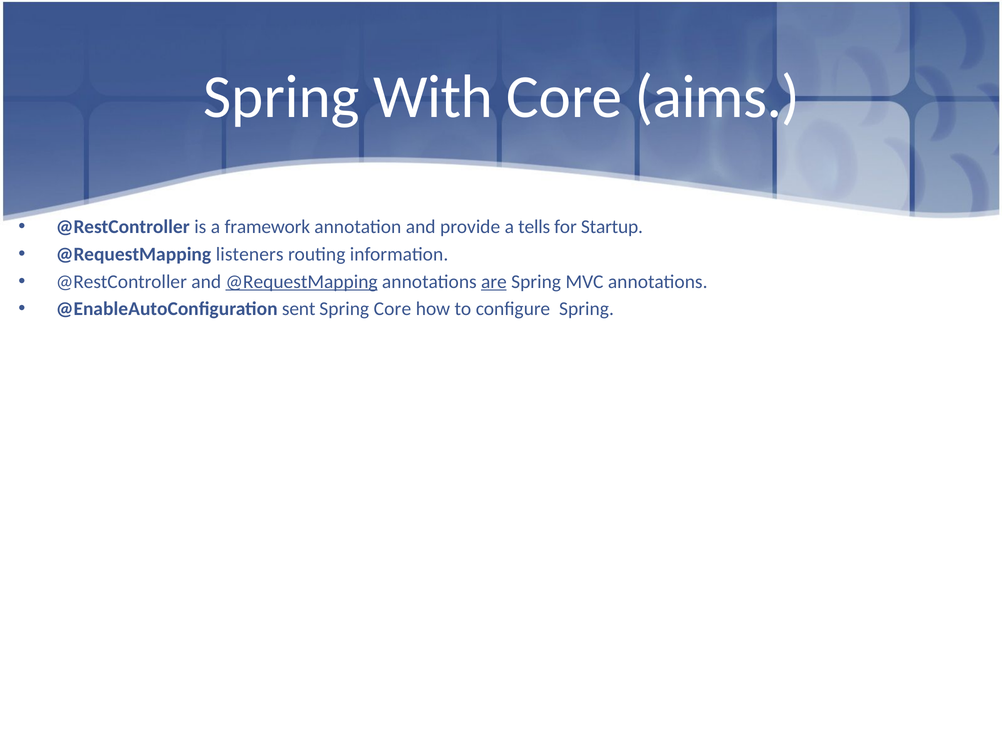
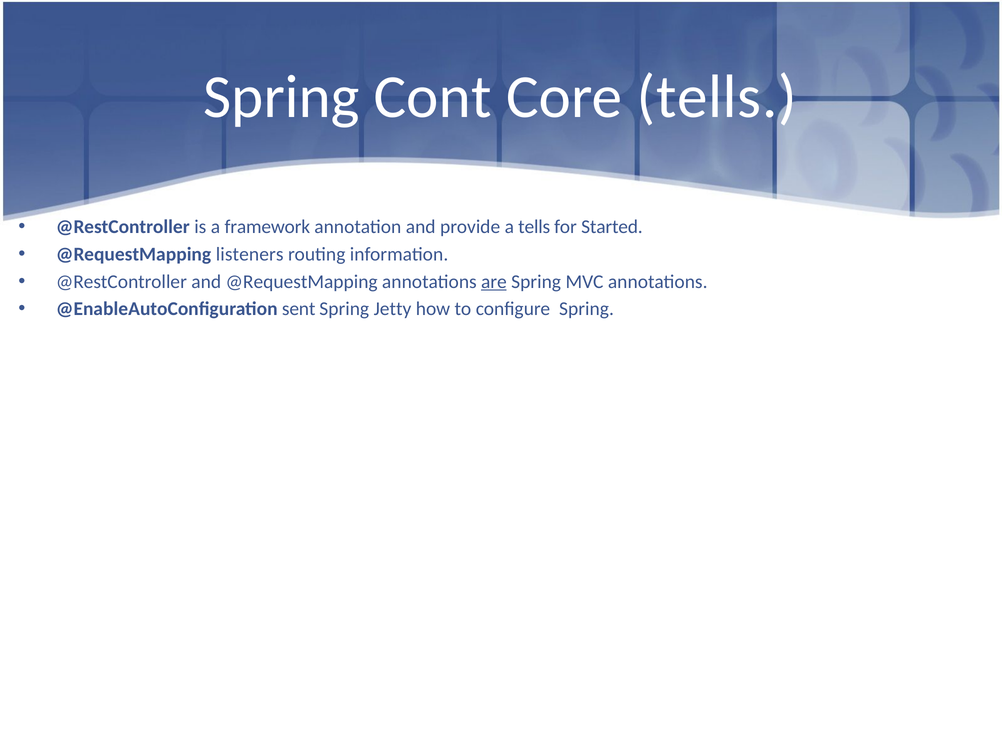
With: With -> Cont
Core aims: aims -> tells
Startup: Startup -> Started
@RequestMapping at (302, 281) underline: present -> none
Spring Core: Core -> Jetty
